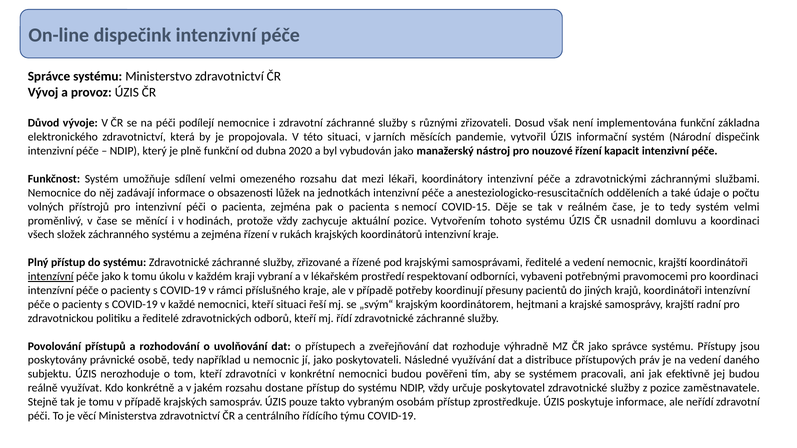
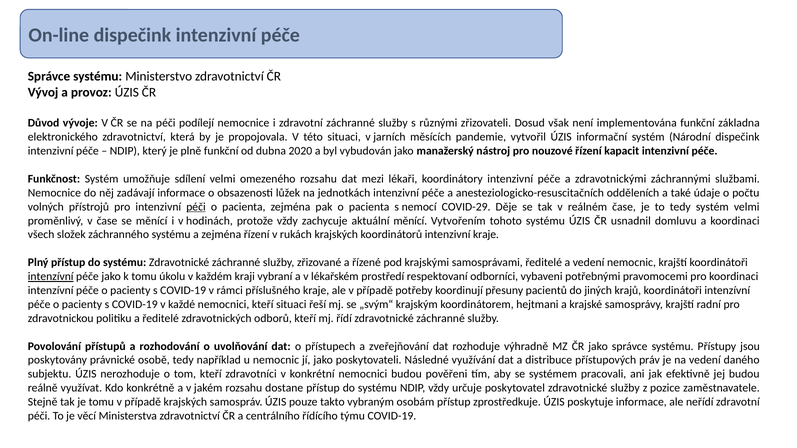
péči at (196, 207) underline: none -> present
COVID-15: COVID-15 -> COVID-29
aktuální pozice: pozice -> měnící
